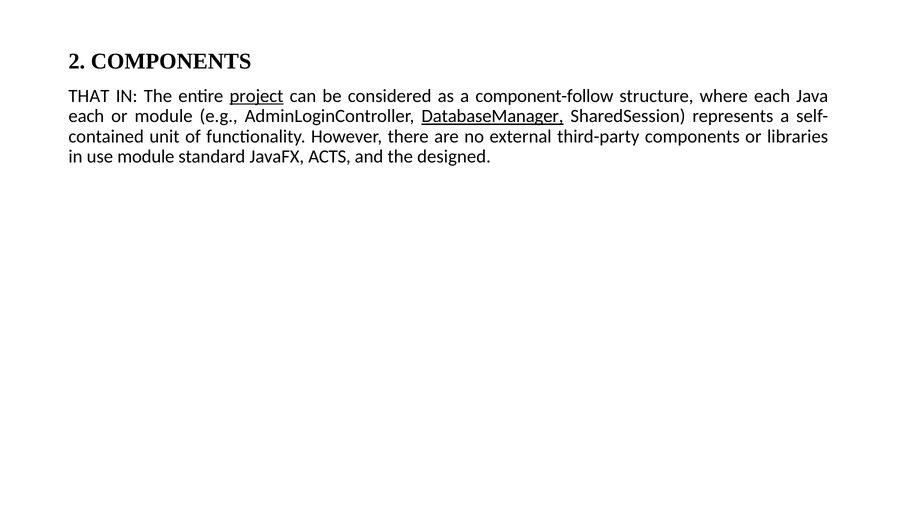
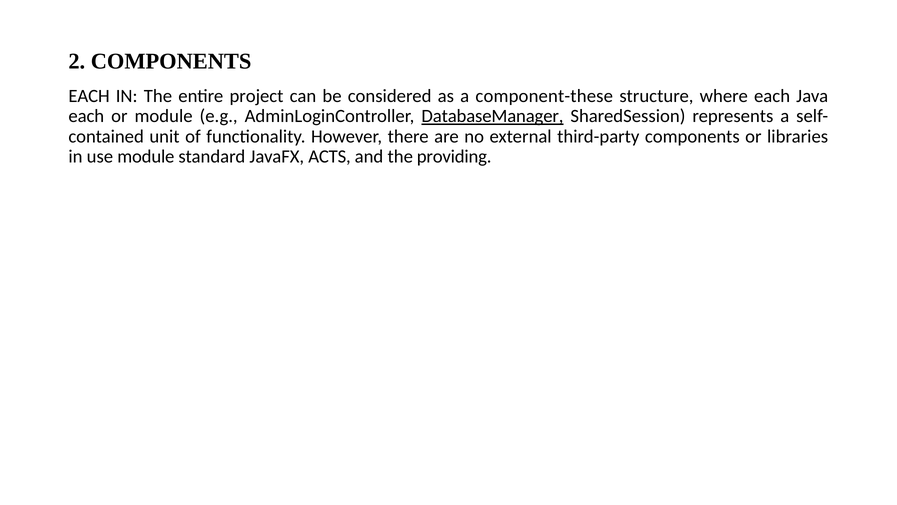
THAT at (89, 96): THAT -> EACH
project underline: present -> none
component-follow: component-follow -> component-these
designed: designed -> providing
